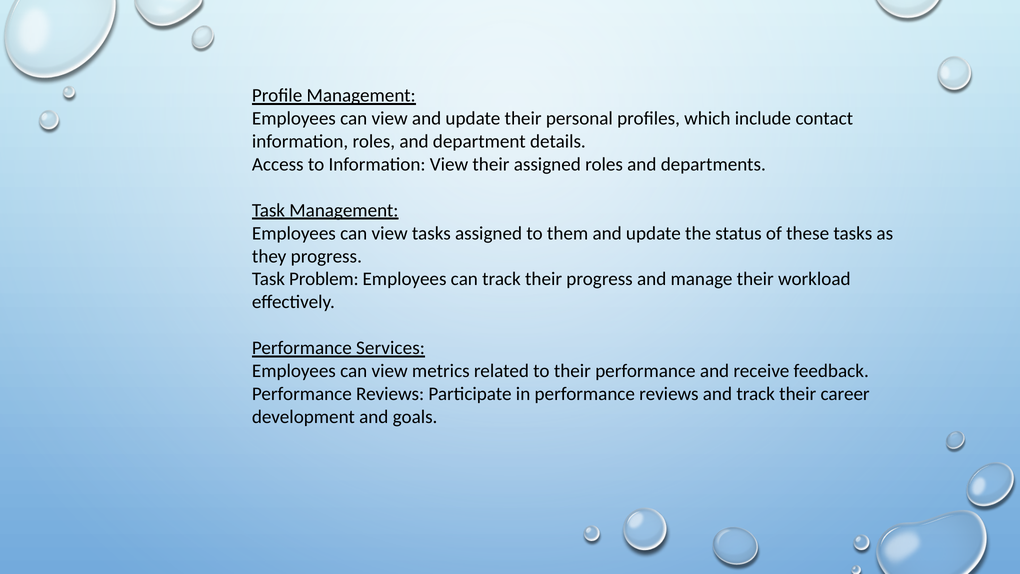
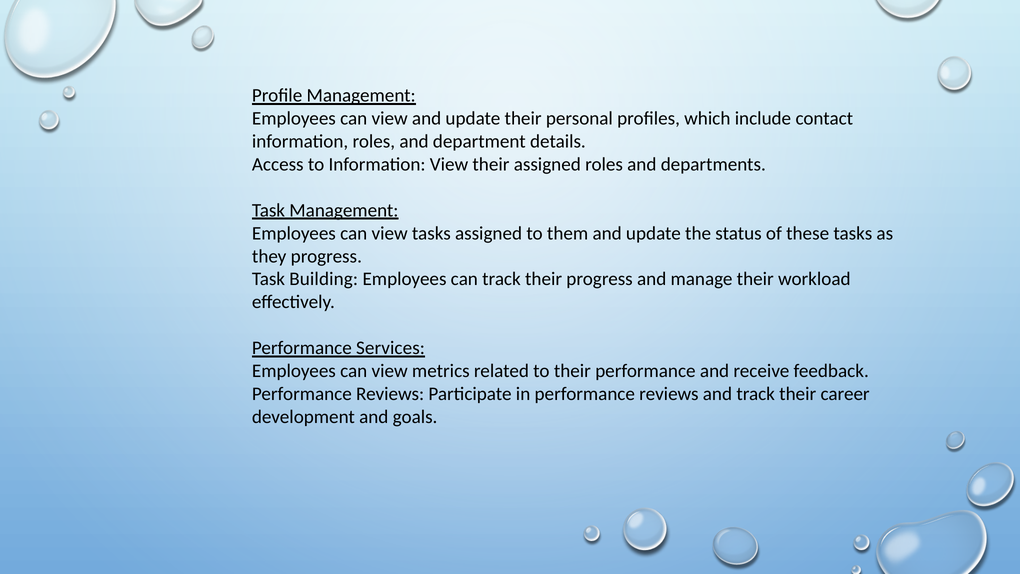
Problem: Problem -> Building
